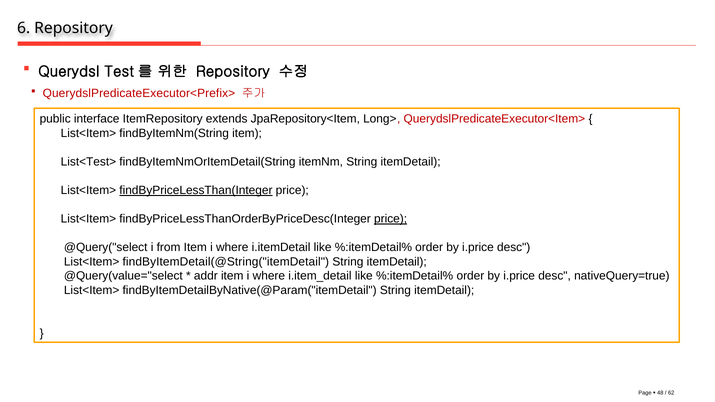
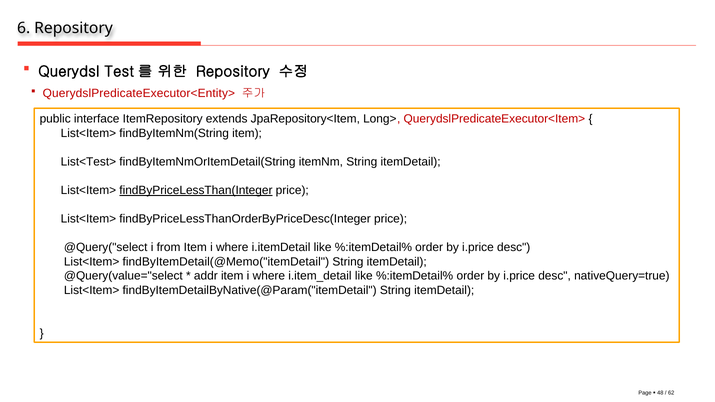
QuerydslPredicateExecutor<Prefix>: QuerydslPredicateExecutor<Prefix> -> QuerydslPredicateExecutor<Entity>
price at (391, 219) underline: present -> none
findByItemDetail(@String("itemDetail: findByItemDetail(@String("itemDetail -> findByItemDetail(@Memo("itemDetail
